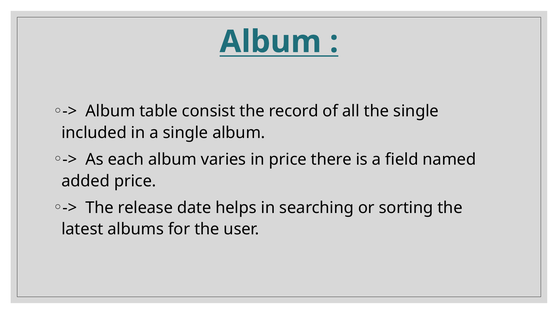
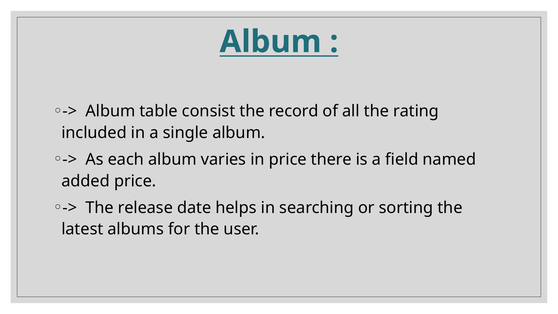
the single: single -> rating
